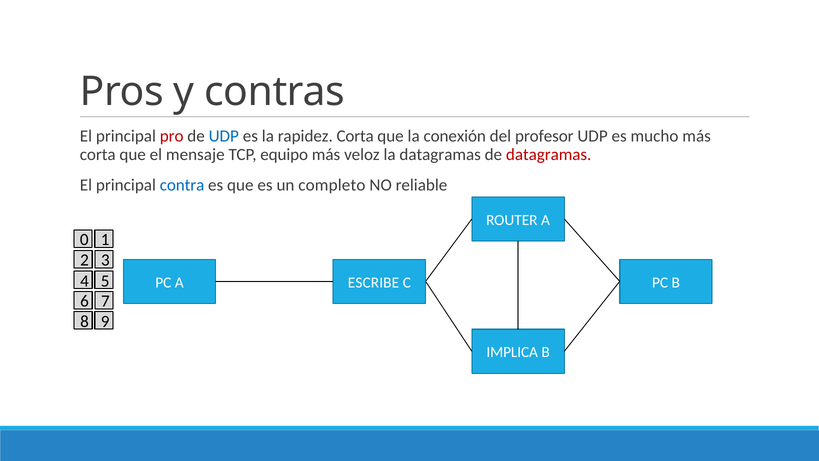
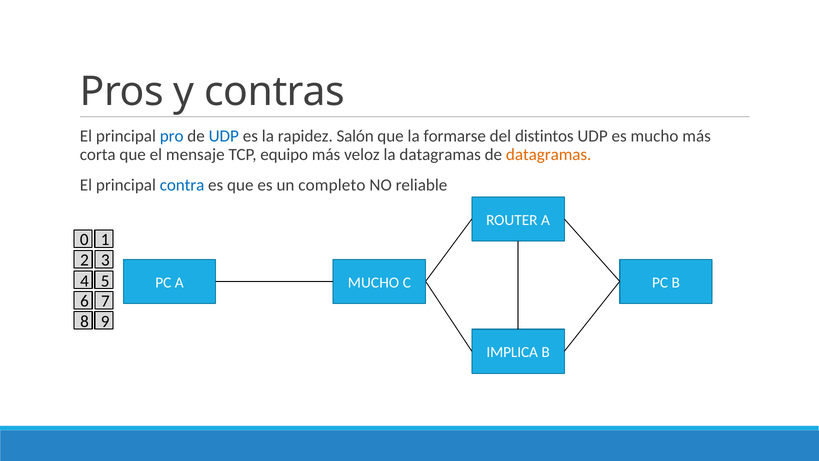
pro colour: red -> blue
rapidez Corta: Corta -> Salón
conexión: conexión -> formarse
profesor: profesor -> distintos
datagramas at (549, 155) colour: red -> orange
ESCRIBE at (373, 282): ESCRIBE -> MUCHO
